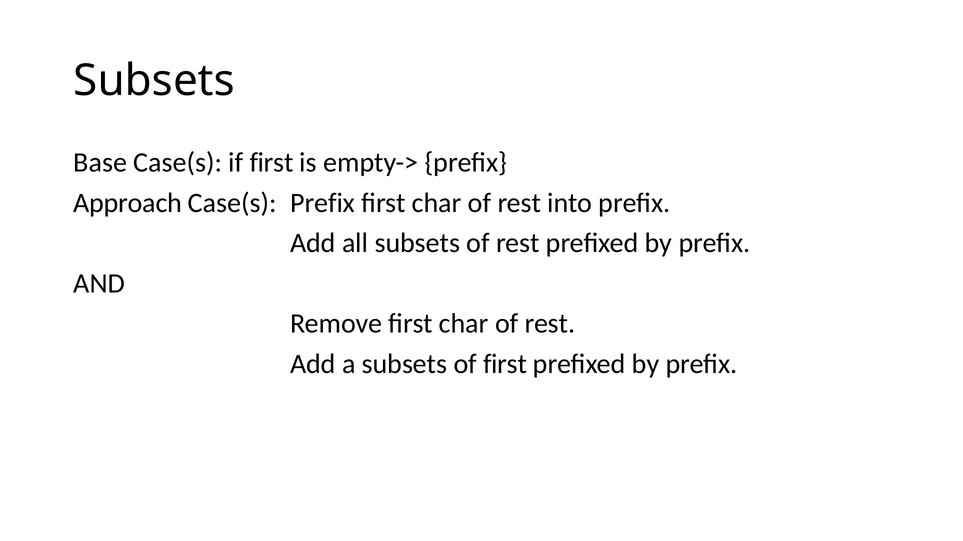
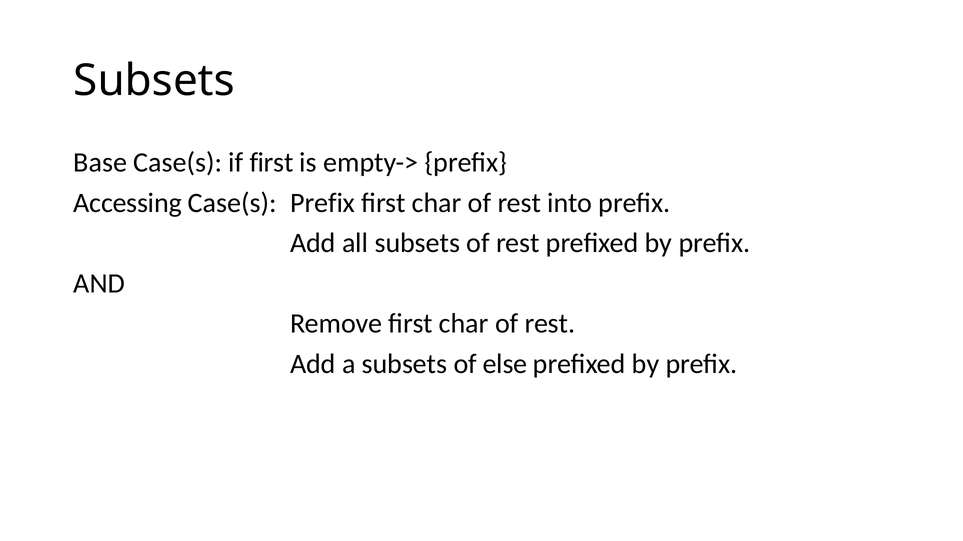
Approach: Approach -> Accessing
of first: first -> else
